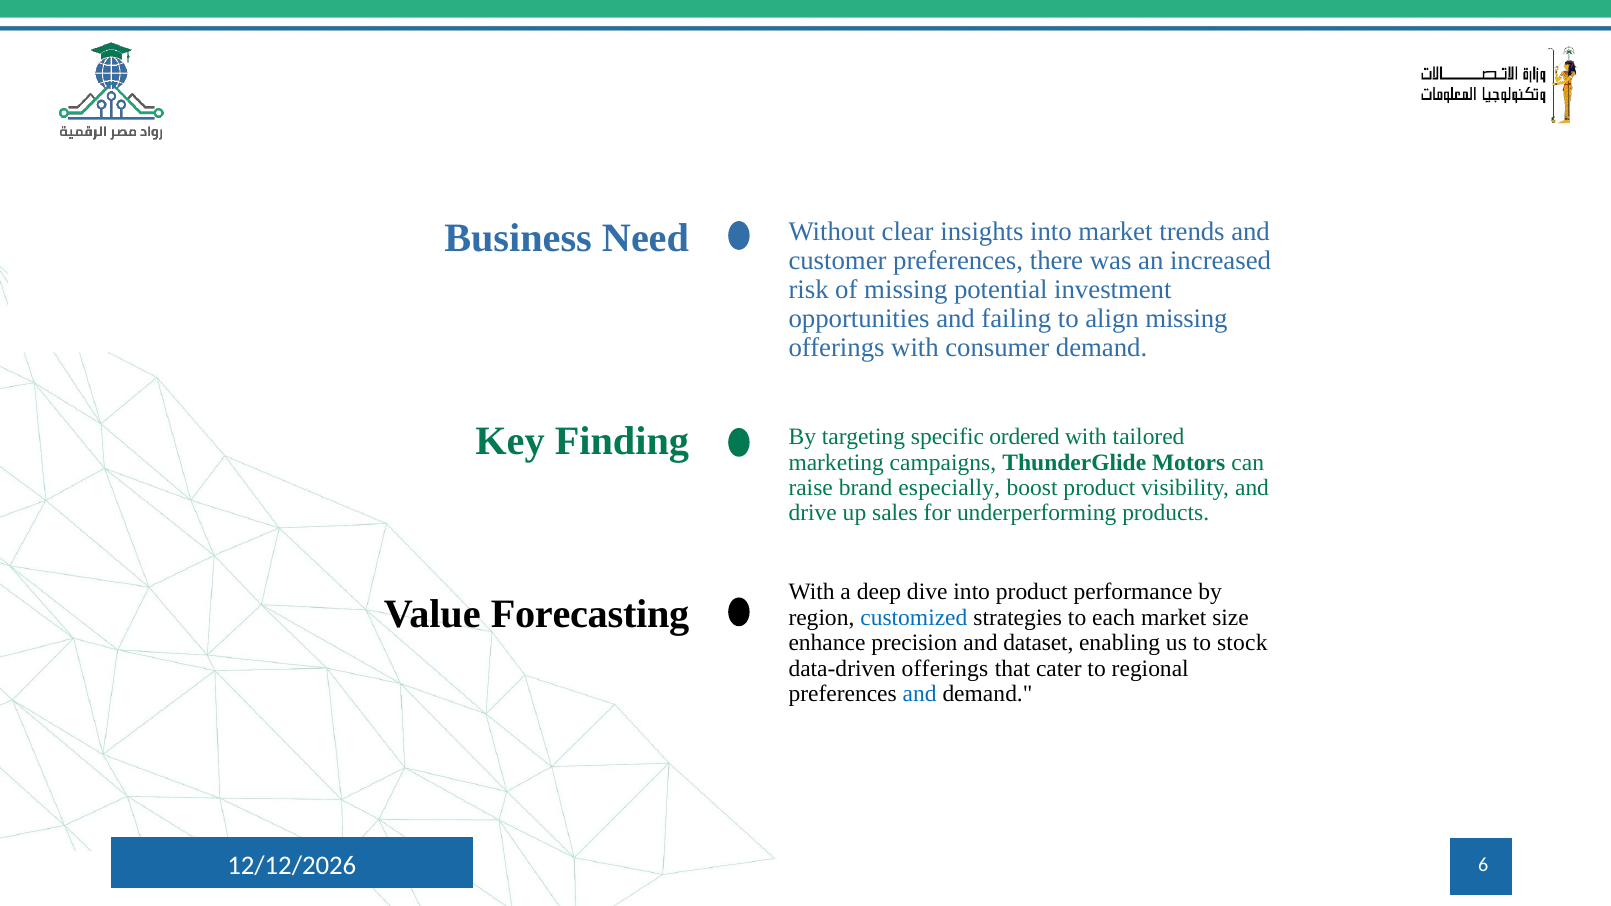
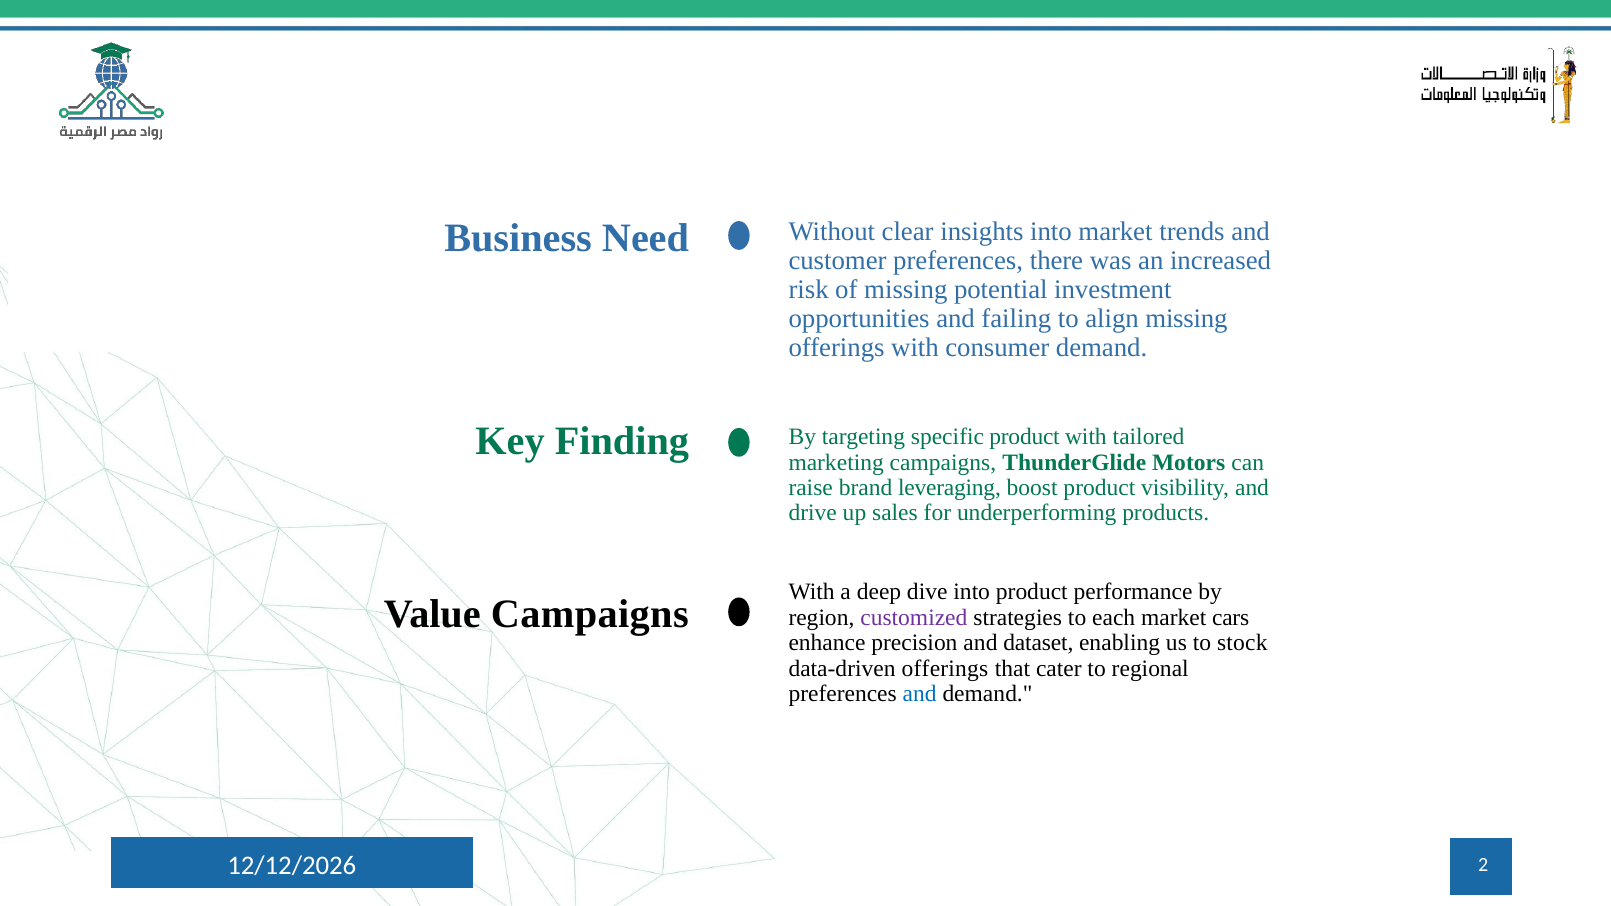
specific ordered: ordered -> product
especially: especially -> leveraging
Value Forecasting: Forecasting -> Campaigns
customized colour: blue -> purple
size: size -> cars
6: 6 -> 2
